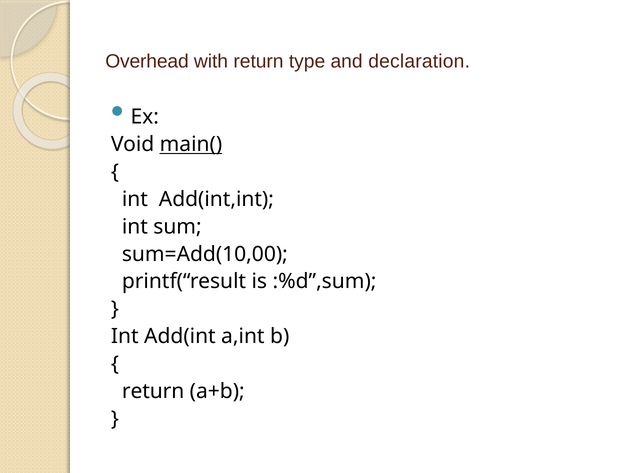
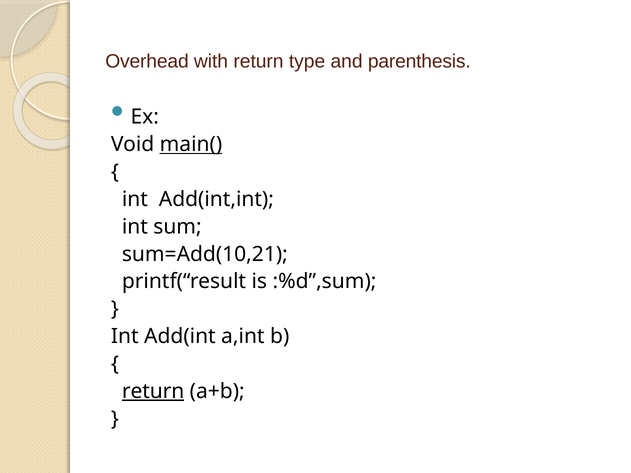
declaration: declaration -> parenthesis
sum=Add(10,00: sum=Add(10,00 -> sum=Add(10,21
return at (153, 391) underline: none -> present
